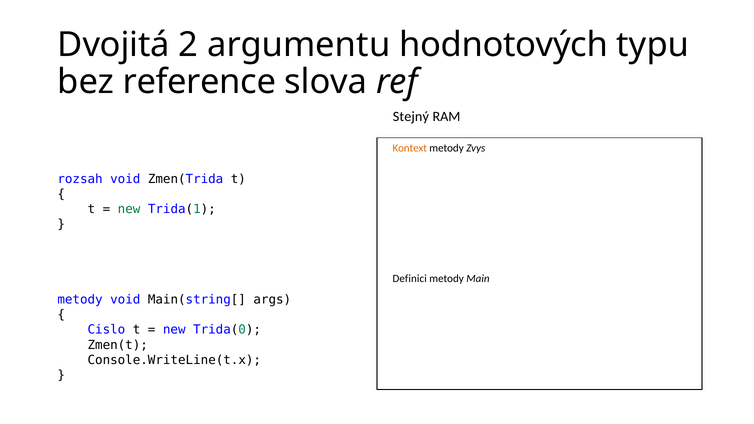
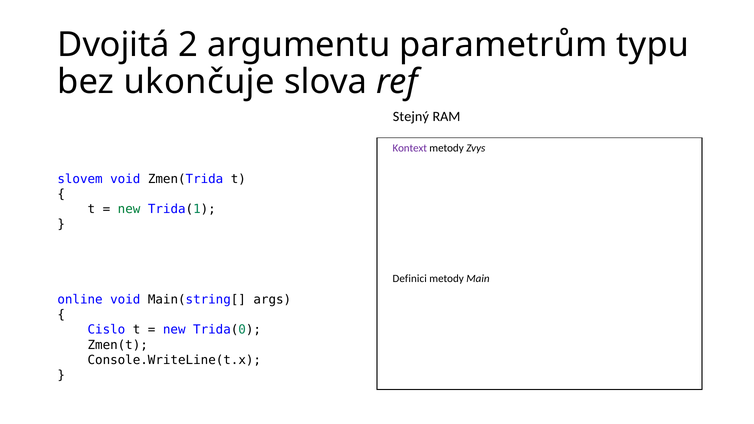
hodnotových: hodnotových -> parametrům
reference: reference -> ukončuje
Kontext colour: orange -> purple
rozsah: rozsah -> slovem
metody at (80, 300): metody -> online
